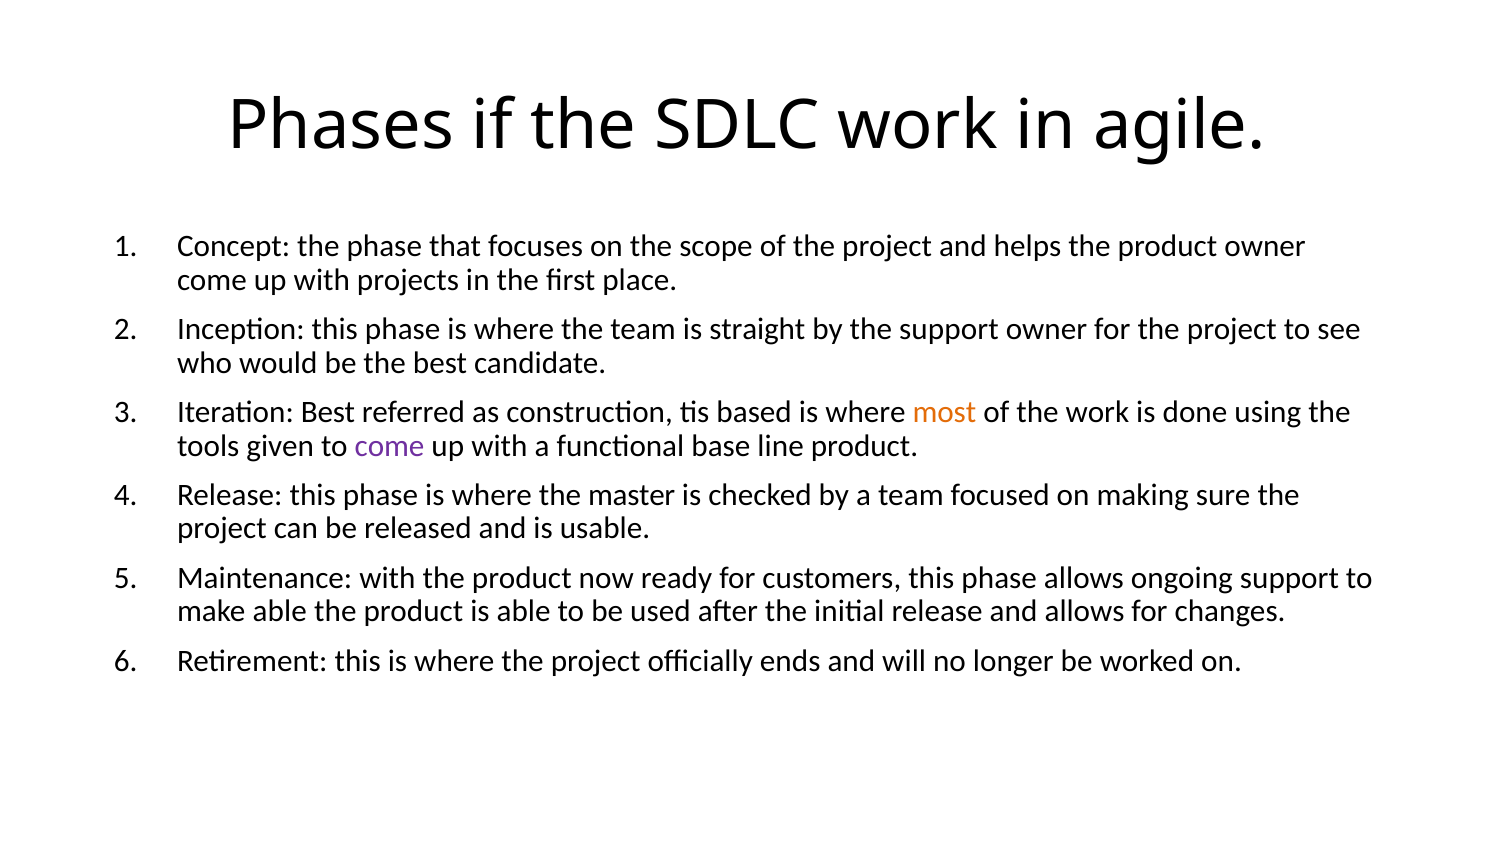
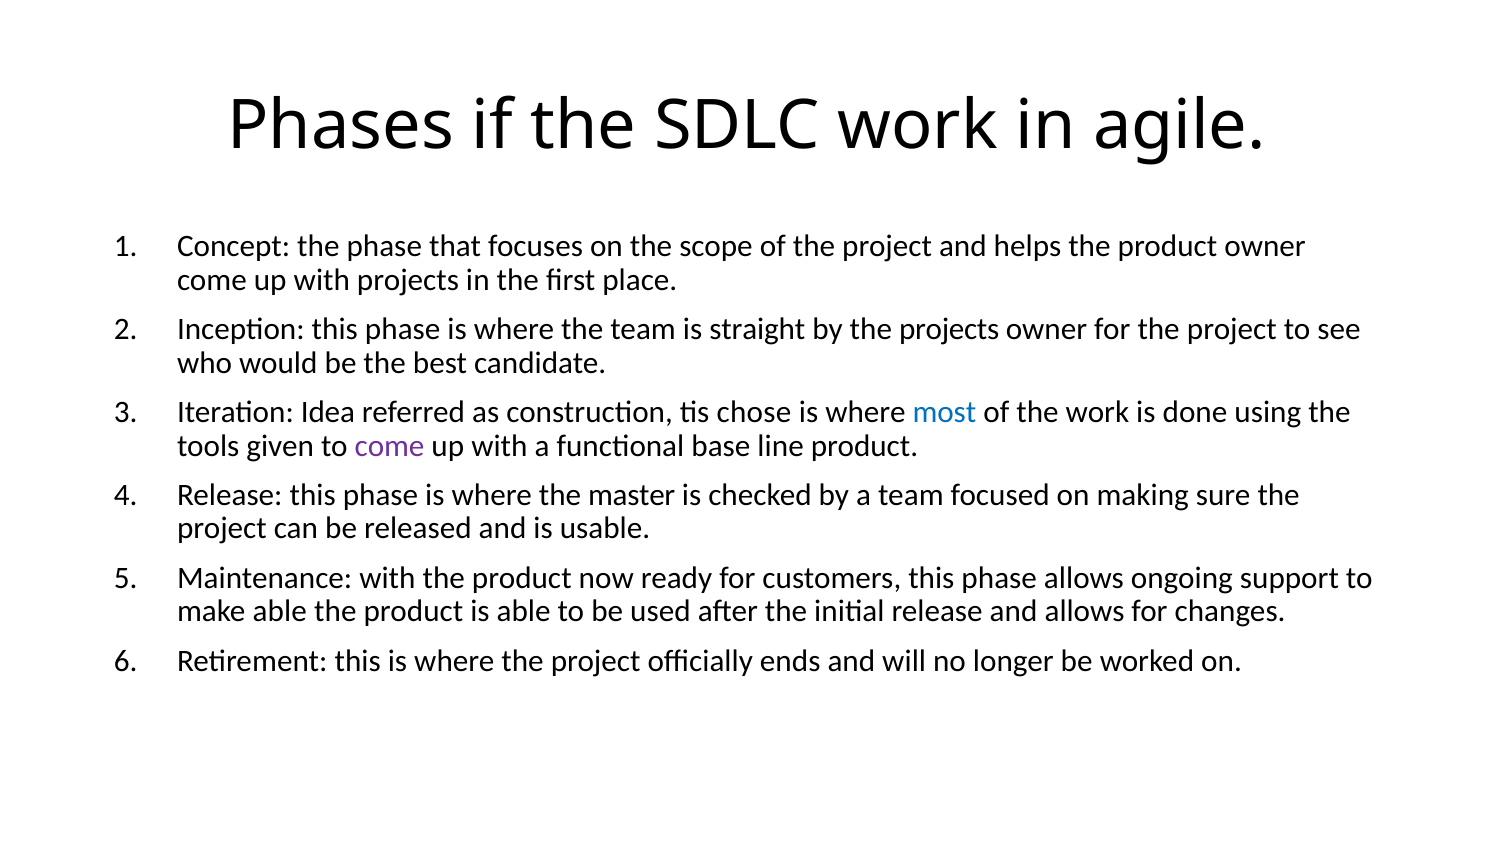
the support: support -> projects
Iteration Best: Best -> Idea
based: based -> chose
most colour: orange -> blue
